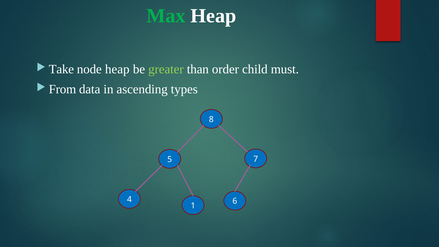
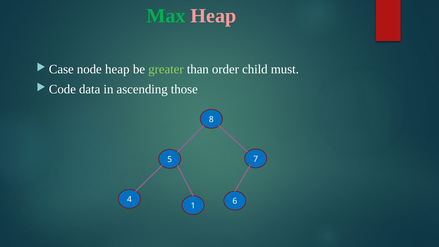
Heap at (214, 16) colour: white -> pink
Take: Take -> Case
From: From -> Code
types: types -> those
